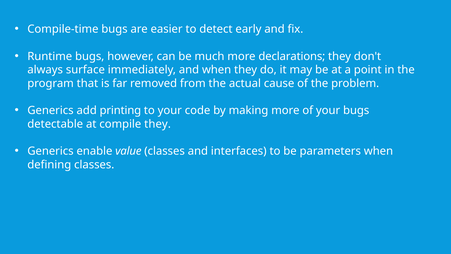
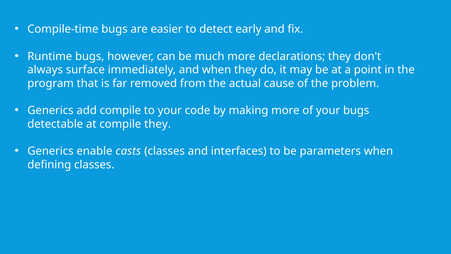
add printing: printing -> compile
value: value -> casts
